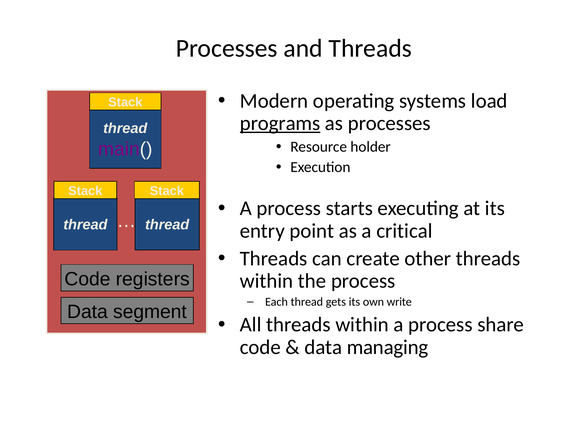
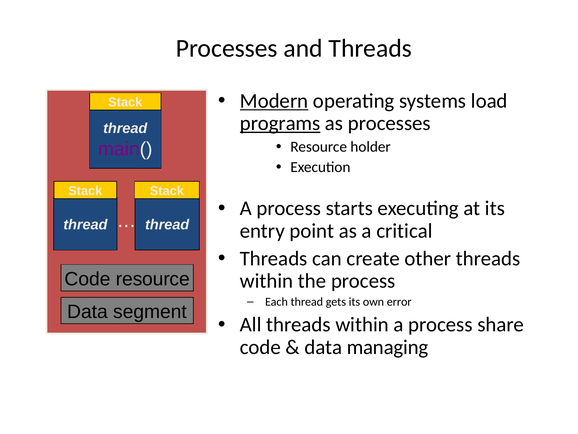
Modern underline: none -> present
Code registers: registers -> resource
write: write -> error
